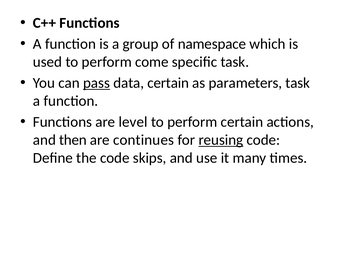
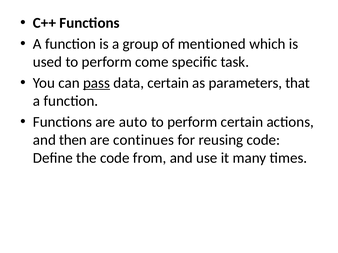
namespace: namespace -> mentioned
parameters task: task -> that
level: level -> auto
reusing underline: present -> none
skips: skips -> from
